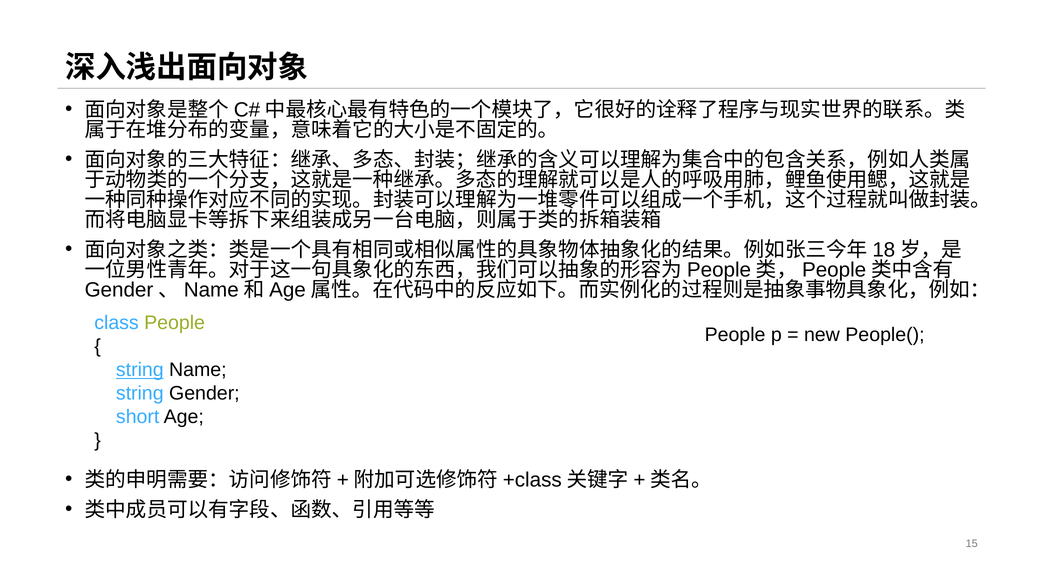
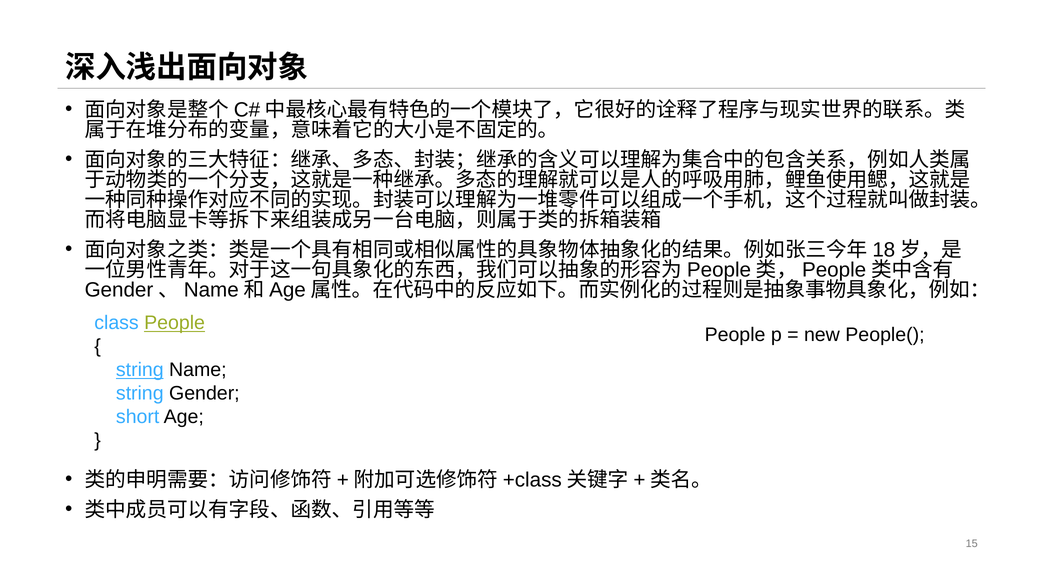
People at (175, 323) underline: none -> present
